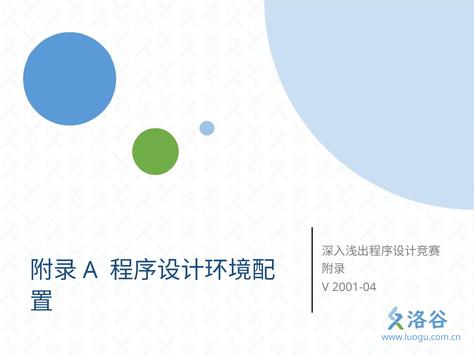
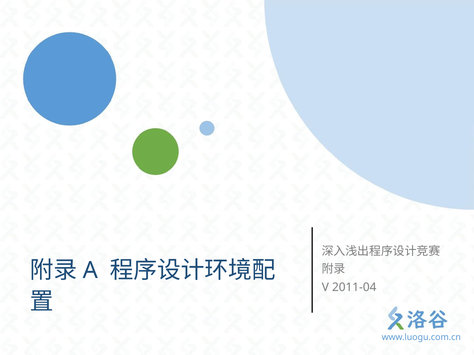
2001-04: 2001-04 -> 2011-04
